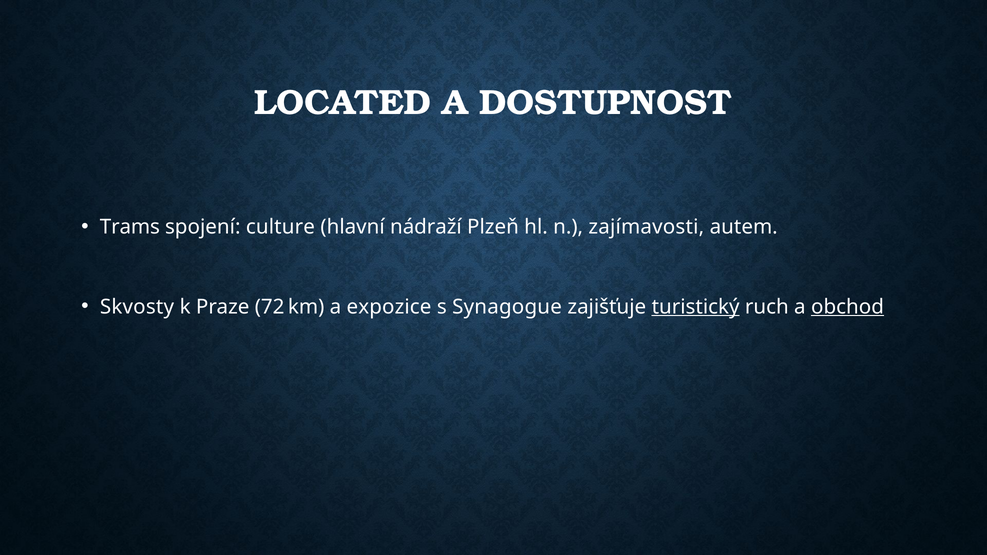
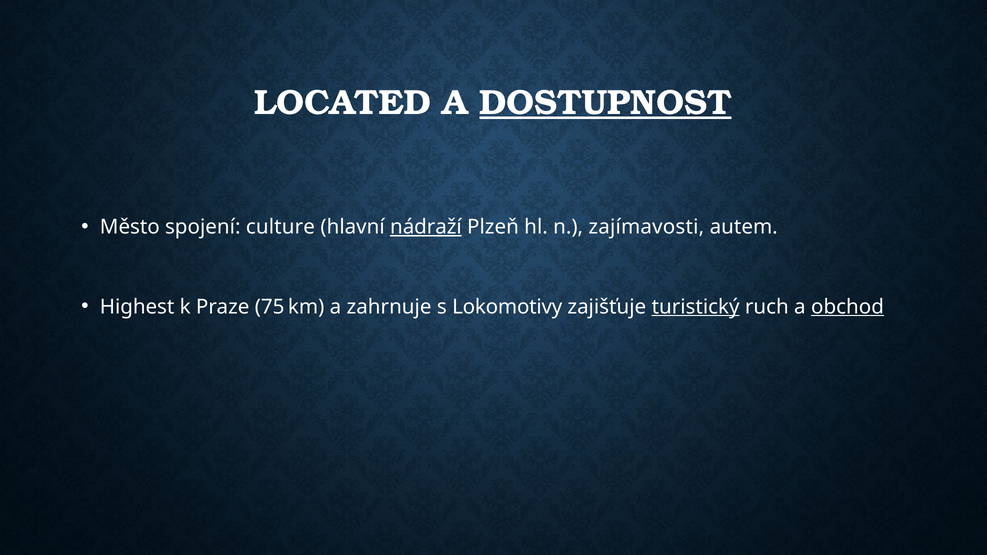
DOSTUPNOST underline: none -> present
Trams: Trams -> Město
nádraží underline: none -> present
Skvosty: Skvosty -> Highest
72: 72 -> 75
expozice: expozice -> zahrnuje
Synagogue: Synagogue -> Lokomotivy
